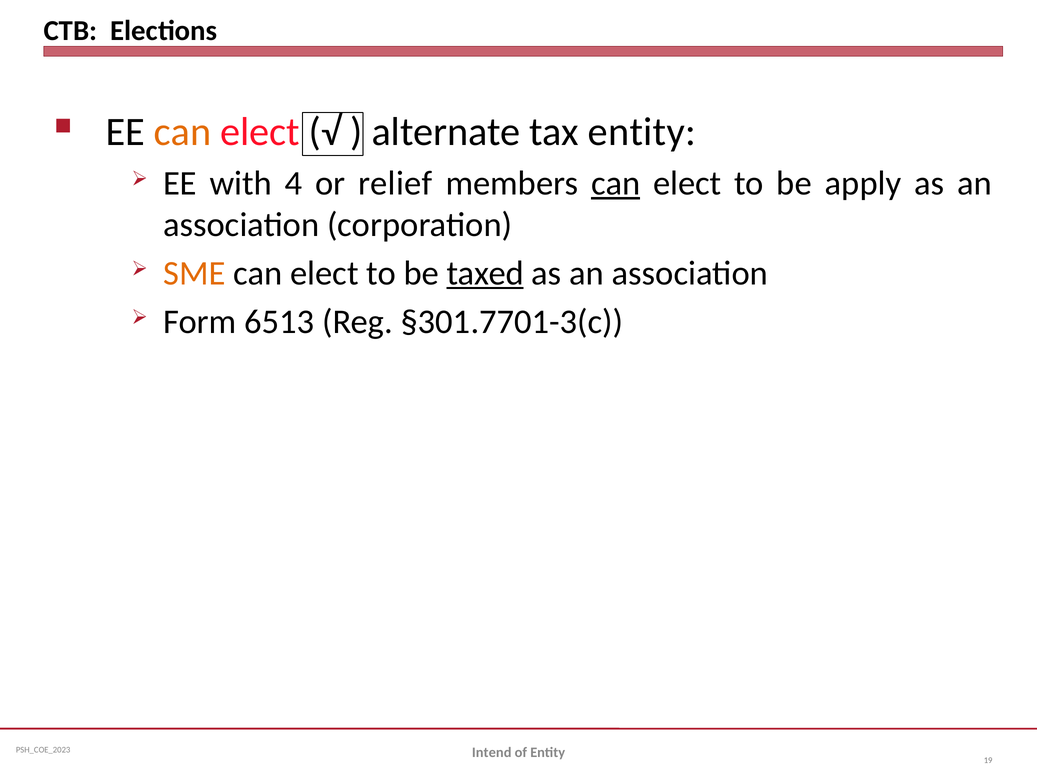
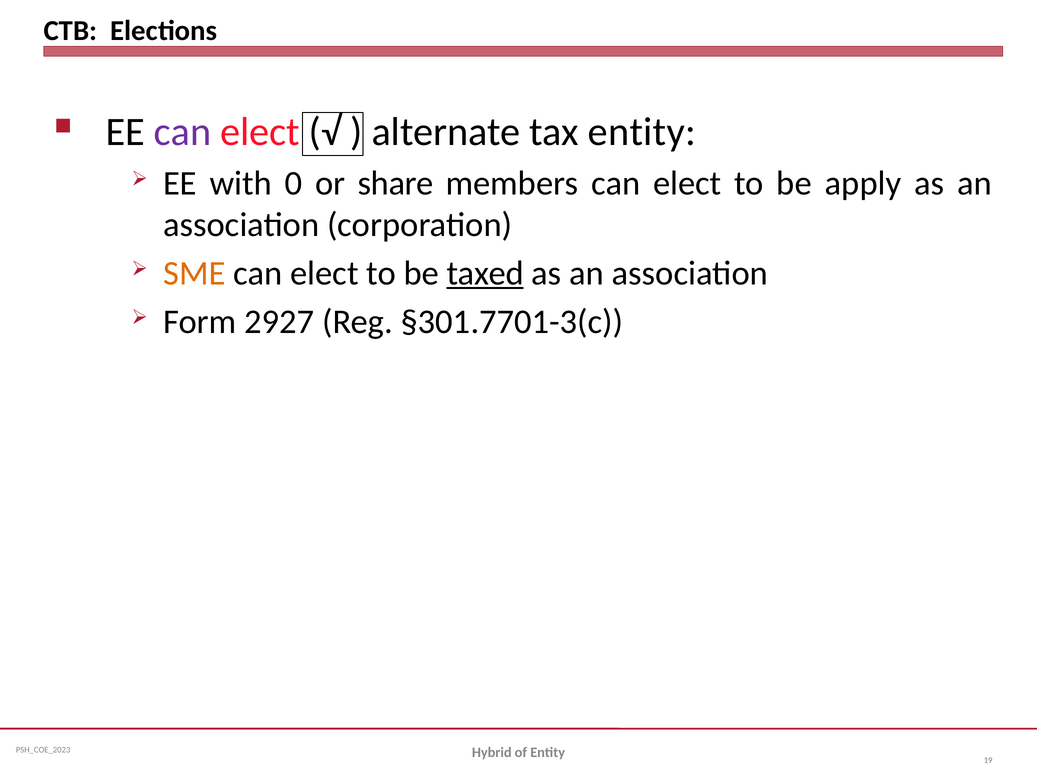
can at (183, 132) colour: orange -> purple
4: 4 -> 0
relief: relief -> share
can at (616, 183) underline: present -> none
6513: 6513 -> 2927
Intend: Intend -> Hybrid
